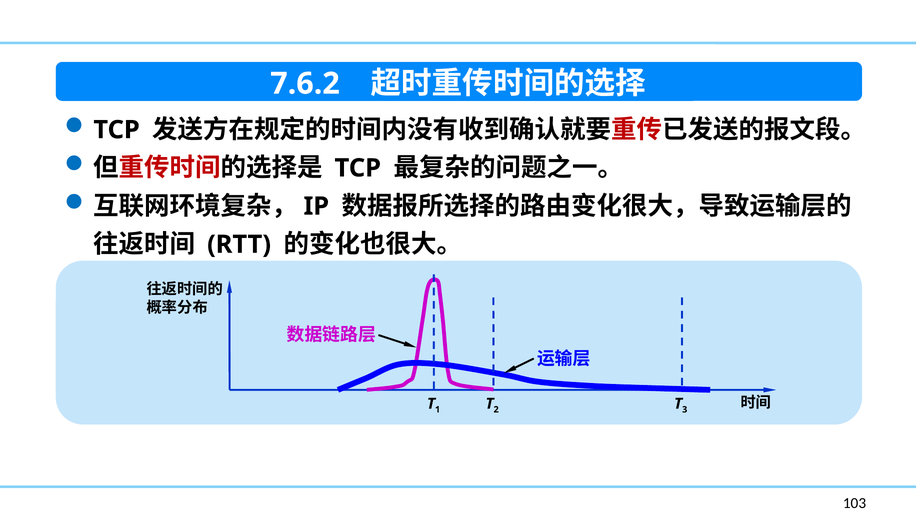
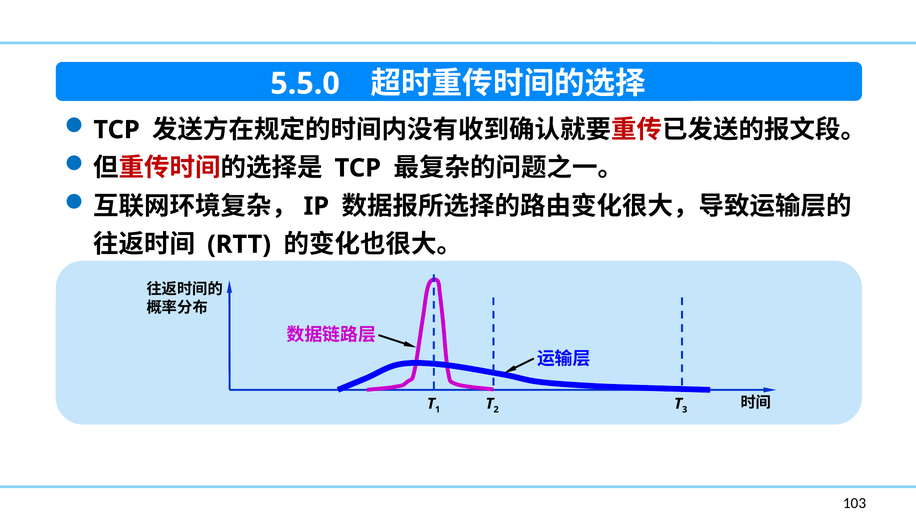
7.6.2: 7.6.2 -> 5.5.0
